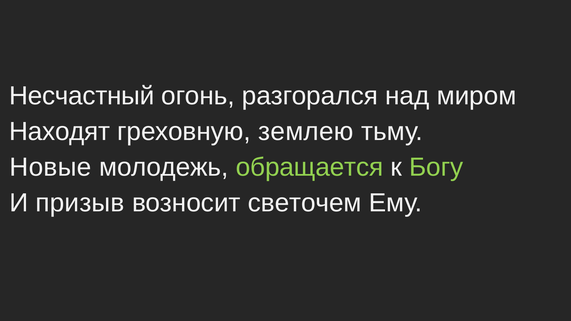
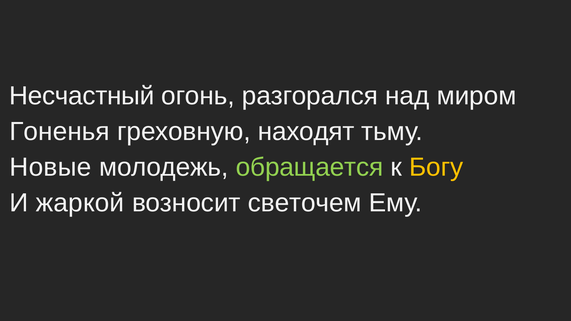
Находят: Находят -> Гоненья
землею: землею -> находят
Богу colour: light green -> yellow
призыв: призыв -> жаркой
